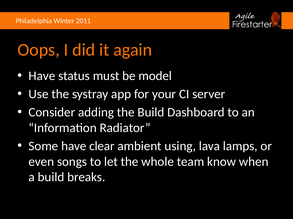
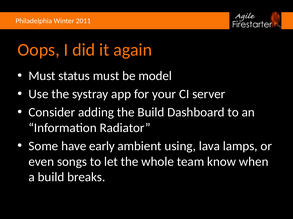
Have at (42, 76): Have -> Must
clear: clear -> early
